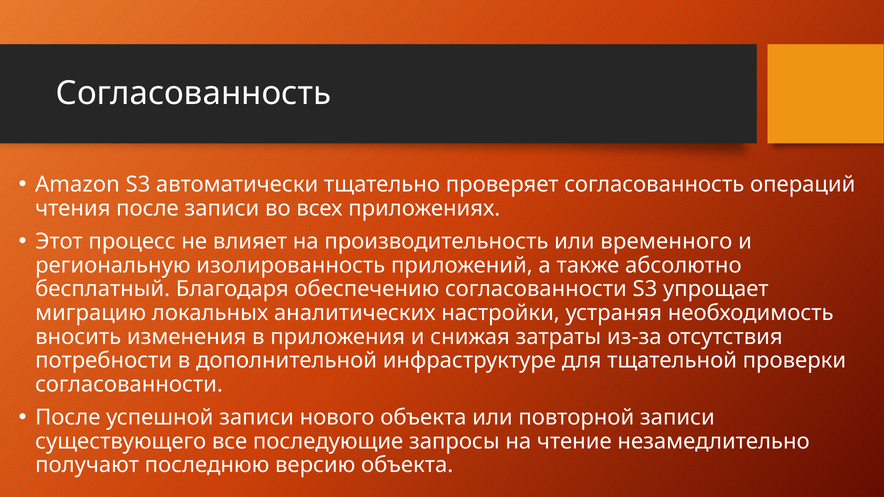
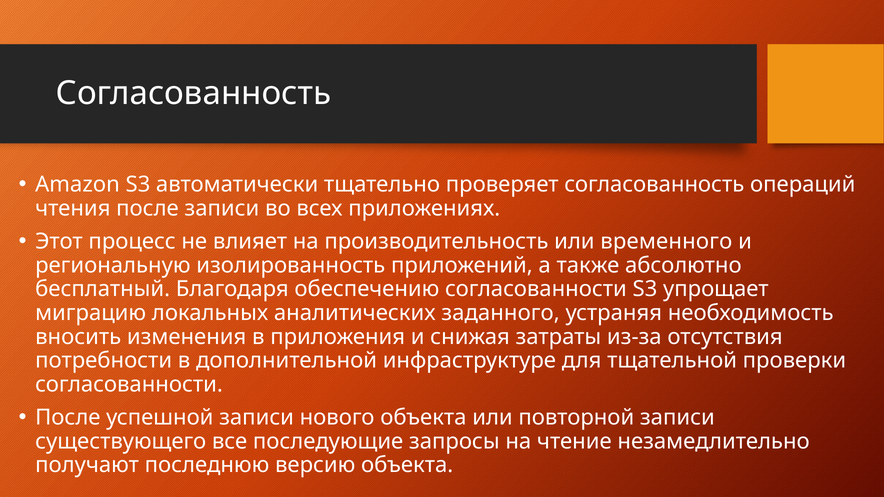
настройки: настройки -> заданного
